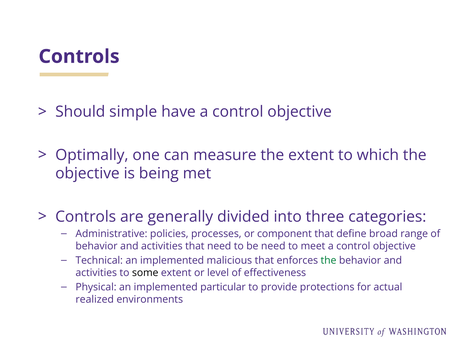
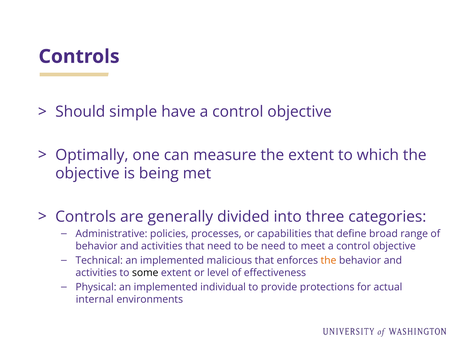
component: component -> capabilities
the at (329, 261) colour: green -> orange
particular: particular -> individual
realized: realized -> internal
